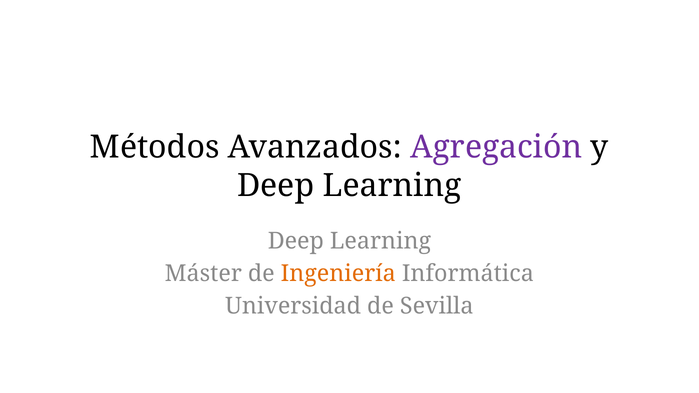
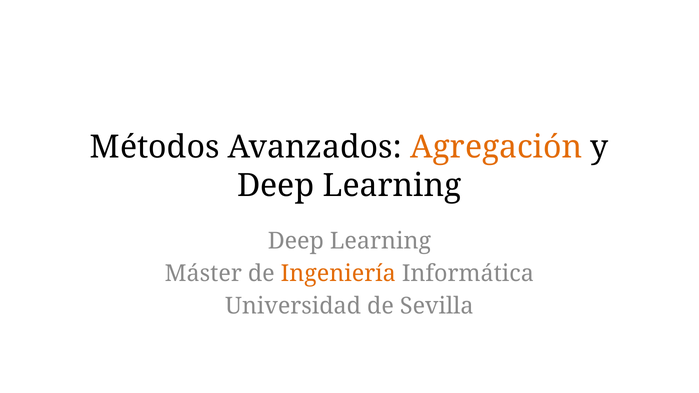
Agregación colour: purple -> orange
